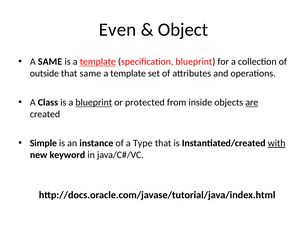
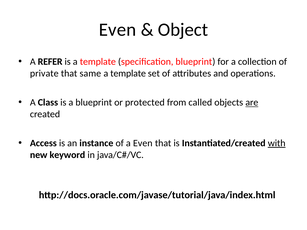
A SAME: SAME -> REFER
template at (98, 62) underline: present -> none
outside: outside -> private
blueprint at (94, 103) underline: present -> none
inside: inside -> called
Simple: Simple -> Access
a Type: Type -> Even
